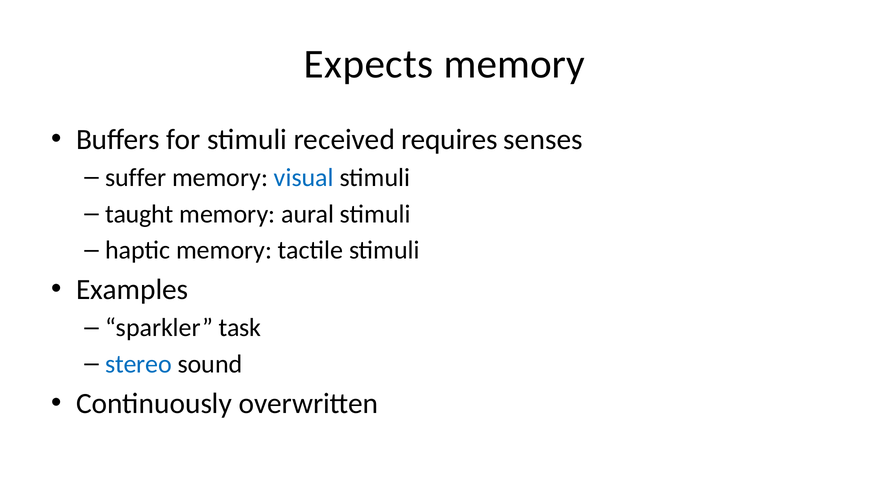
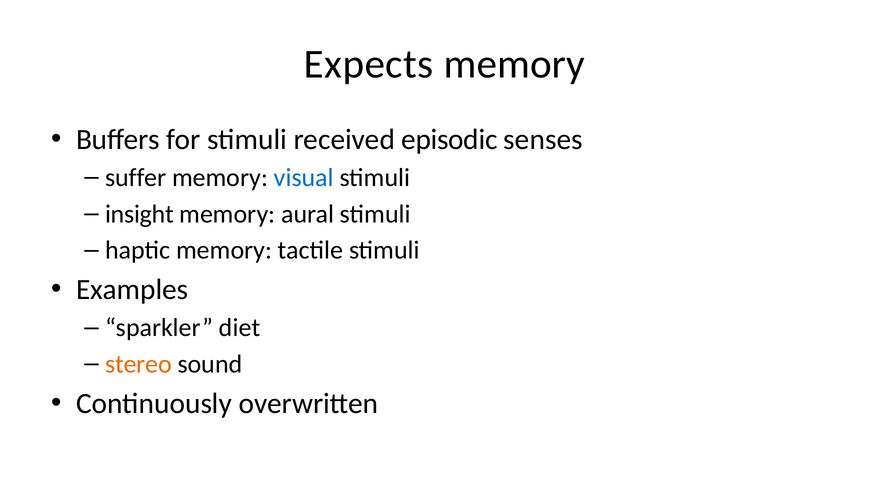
requires: requires -> episodic
taught: taught -> insight
task: task -> diet
stereo colour: blue -> orange
